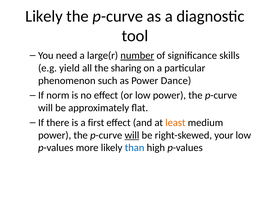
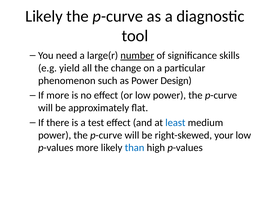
sharing: sharing -> change
Dance: Dance -> Design
If norm: norm -> more
first: first -> test
least colour: orange -> blue
will at (132, 135) underline: present -> none
